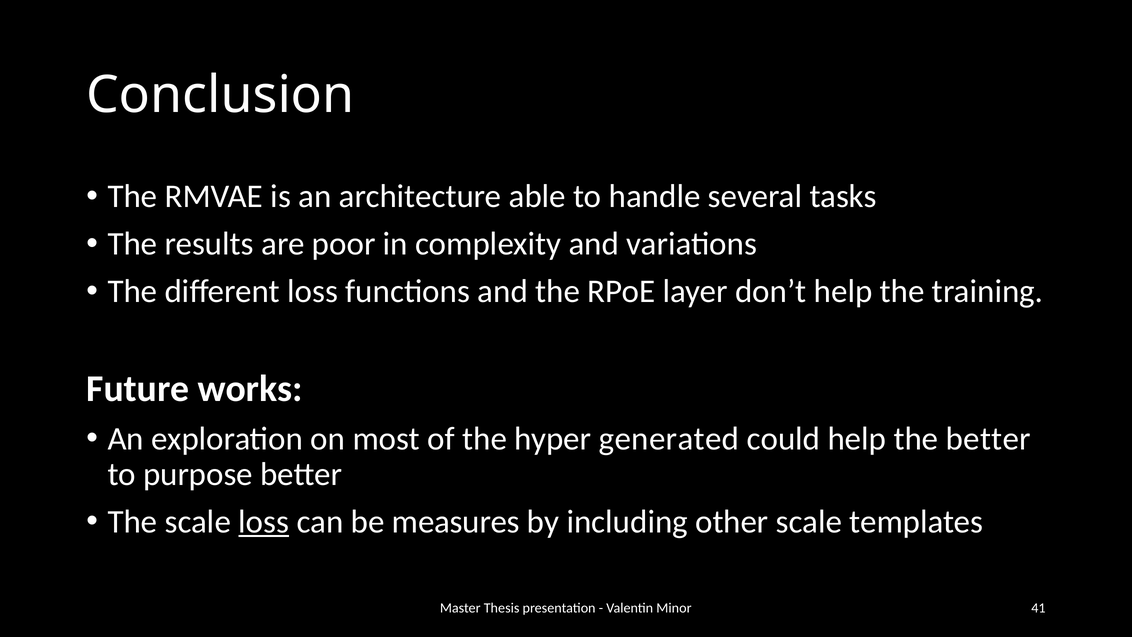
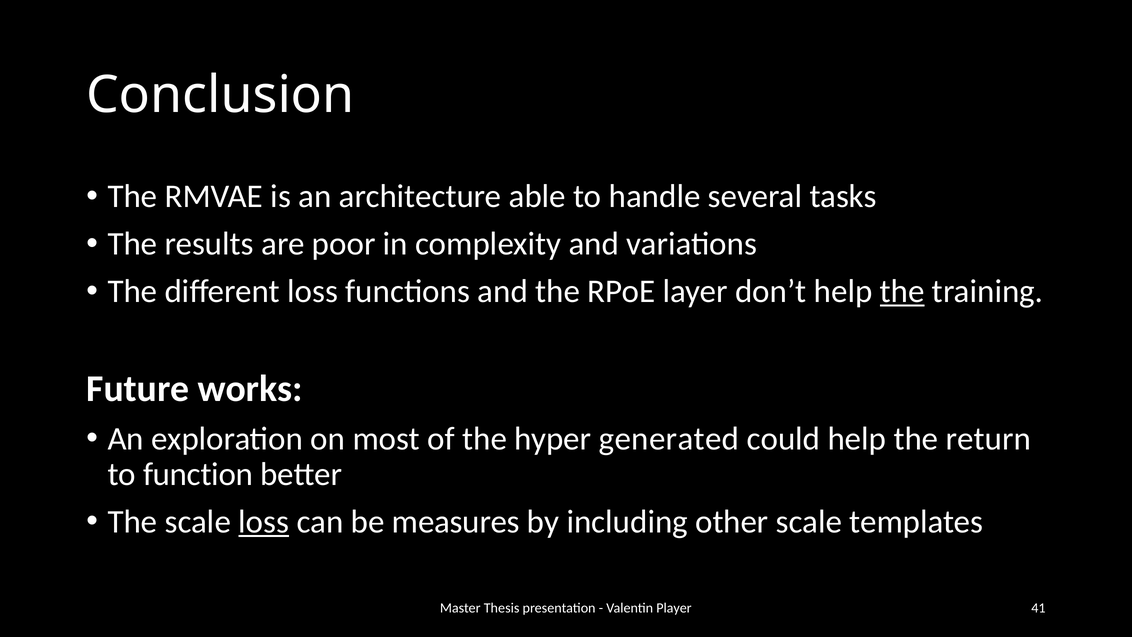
the at (902, 291) underline: none -> present
the better: better -> return
purpose: purpose -> function
Minor: Minor -> Player
